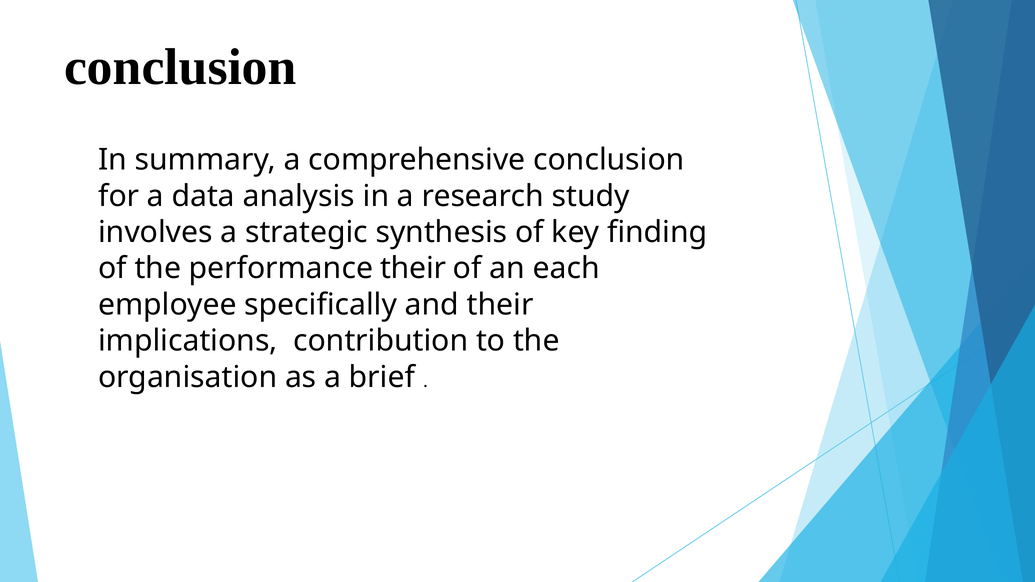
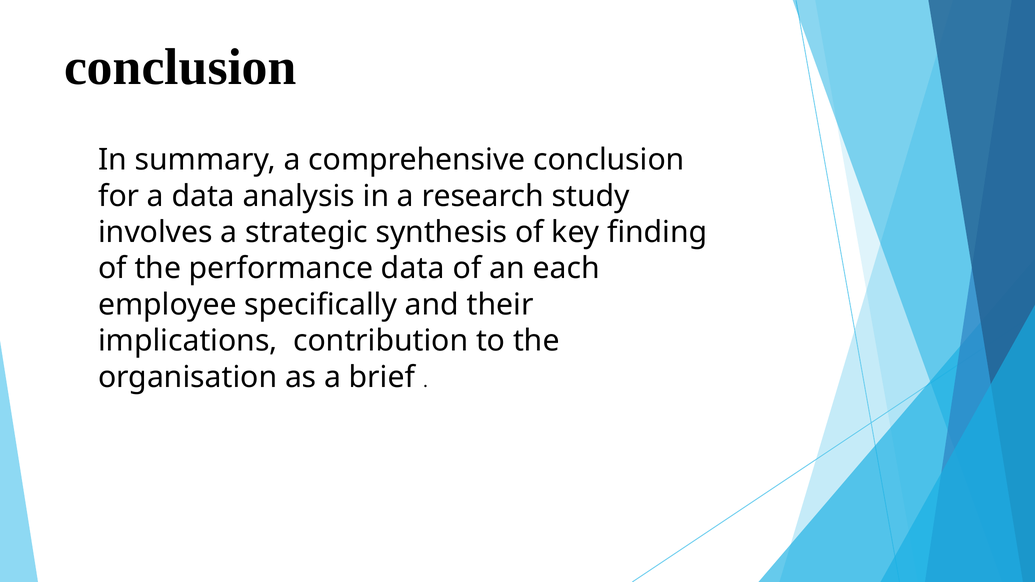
performance their: their -> data
